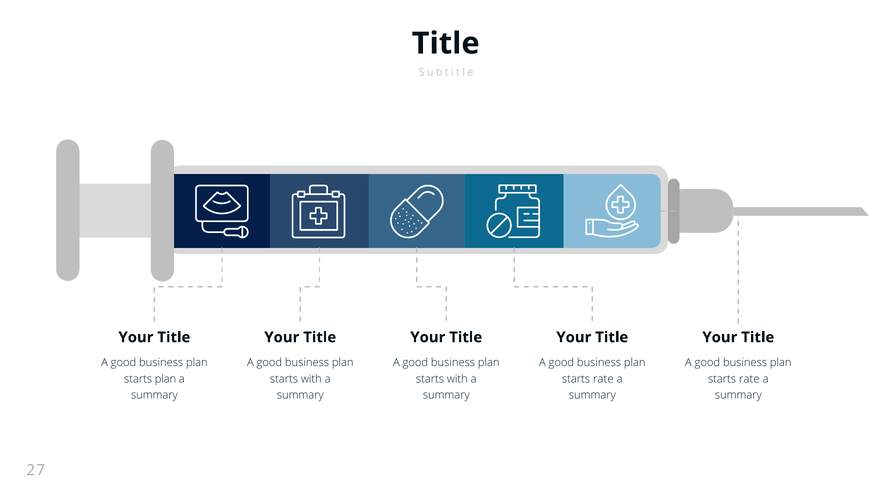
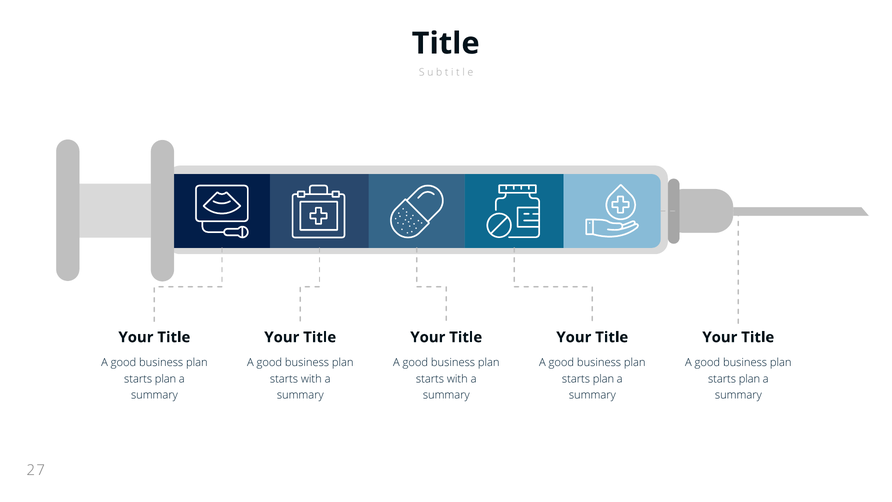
rate at (603, 379): rate -> plan
rate at (749, 379): rate -> plan
